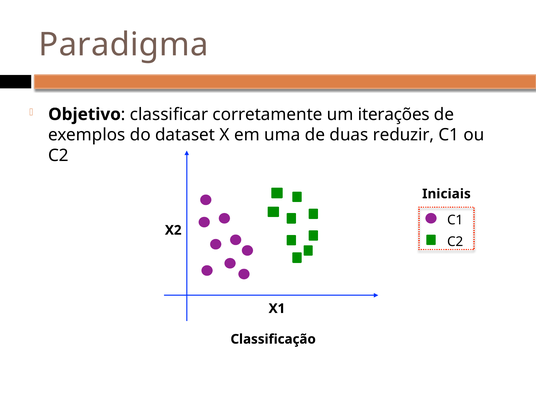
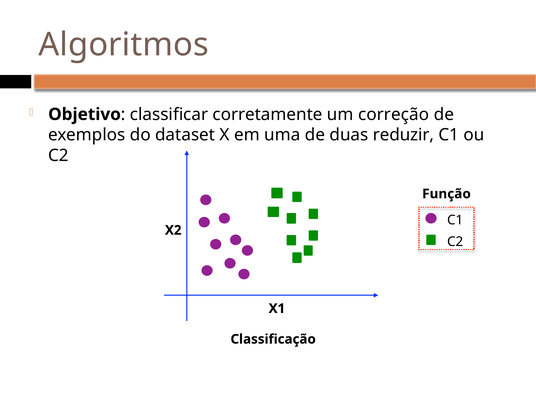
Paradigma: Paradigma -> Algoritmos
iterações: iterações -> correção
Iniciais: Iniciais -> Função
